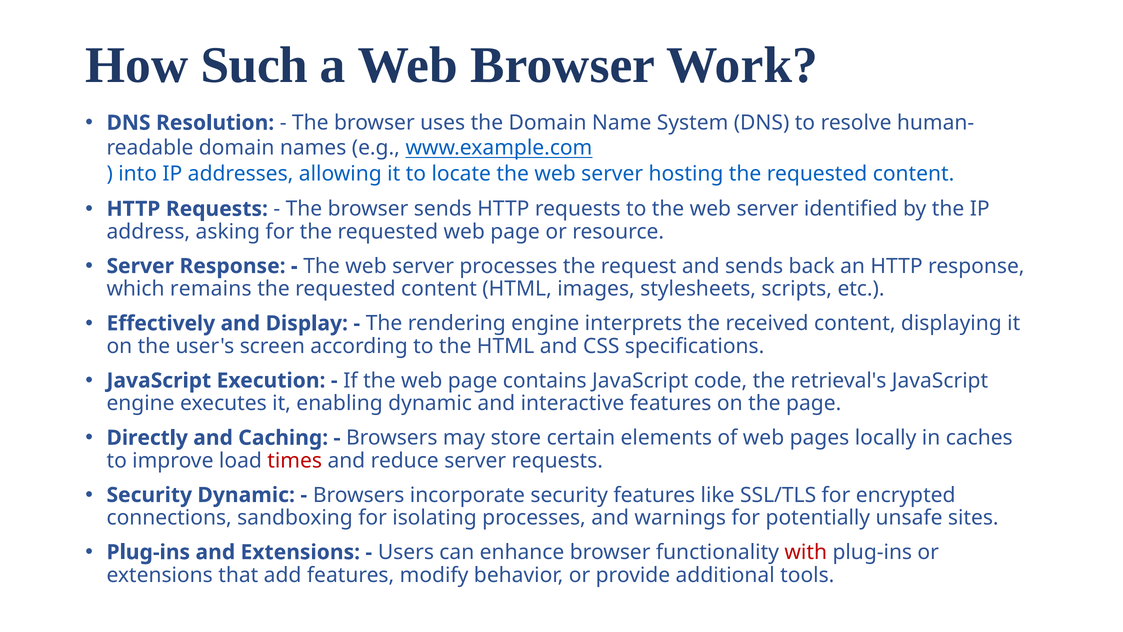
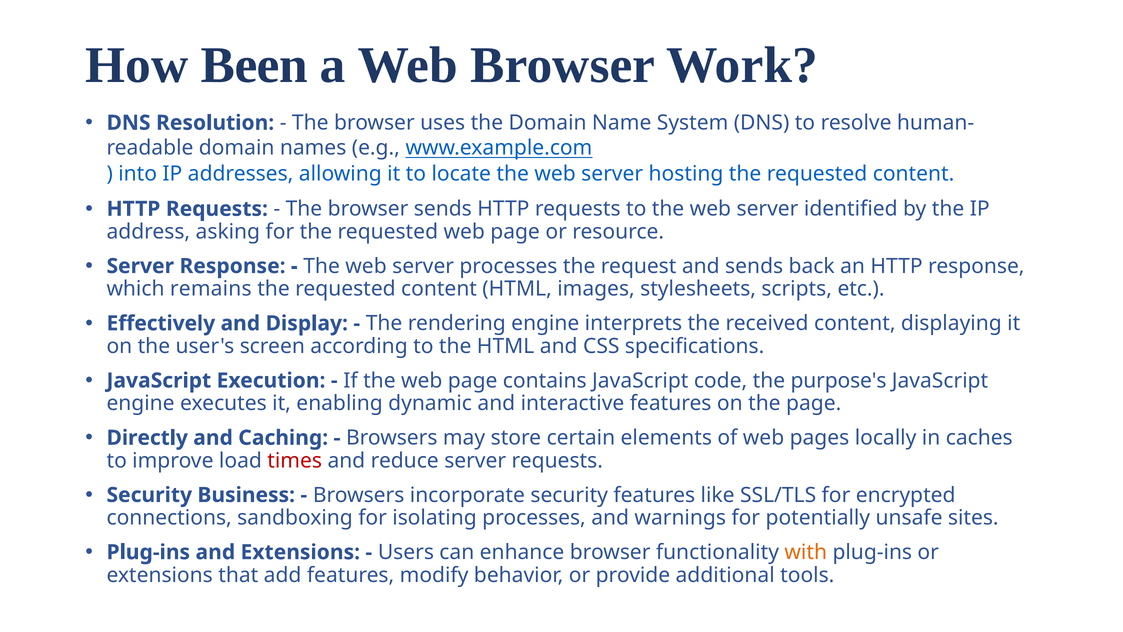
Such: Such -> Been
retrieval's: retrieval's -> purpose's
Security Dynamic: Dynamic -> Business
with colour: red -> orange
